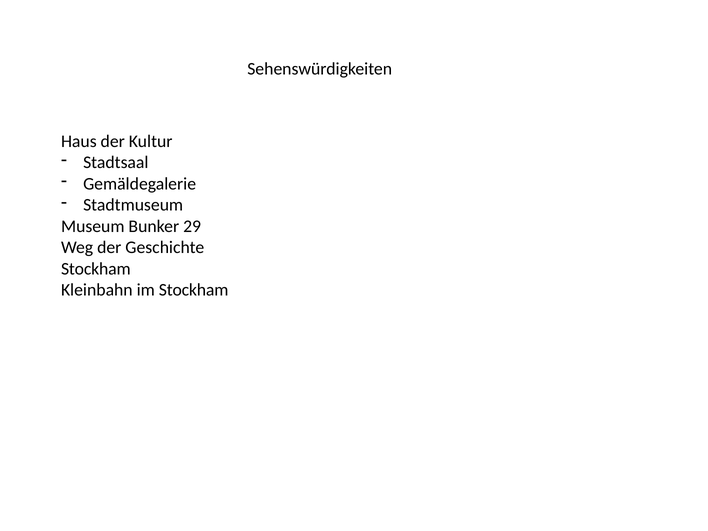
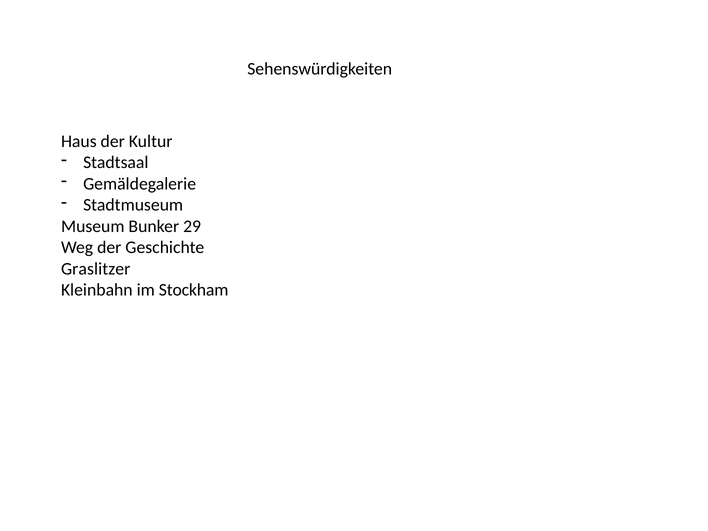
Stockham at (96, 269): Stockham -> Graslitzer
